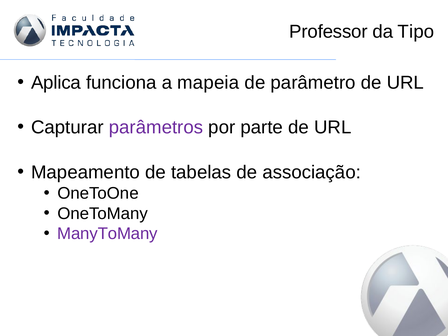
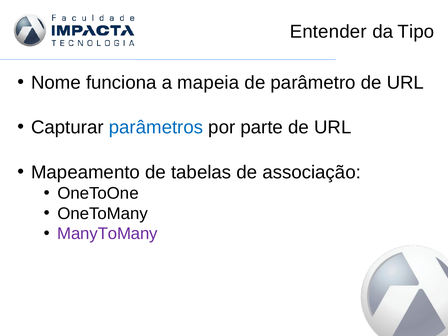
Professor: Professor -> Entender
Aplica: Aplica -> Nome
parâmetros colour: purple -> blue
